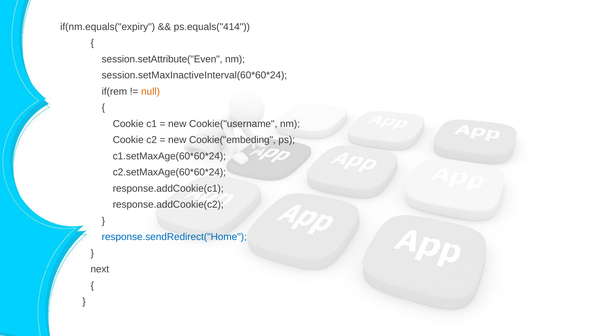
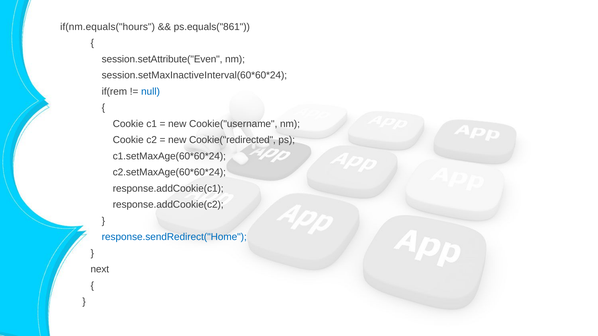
if(nm.equals("expiry: if(nm.equals("expiry -> if(nm.equals("hours
ps.equals("414: ps.equals("414 -> ps.equals("861
null colour: orange -> blue
Cookie("embeding: Cookie("embeding -> Cookie("redirected
